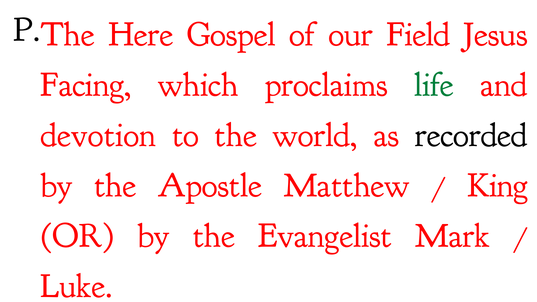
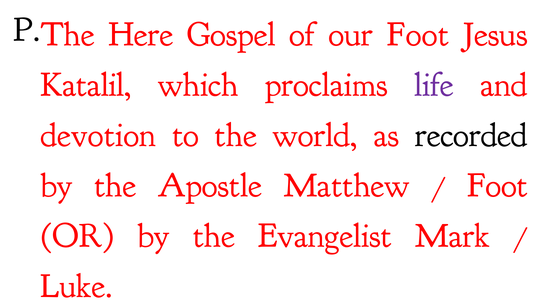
our Field: Field -> Foot
Facing: Facing -> Katalil
life colour: green -> purple
King at (498, 186): King -> Foot
